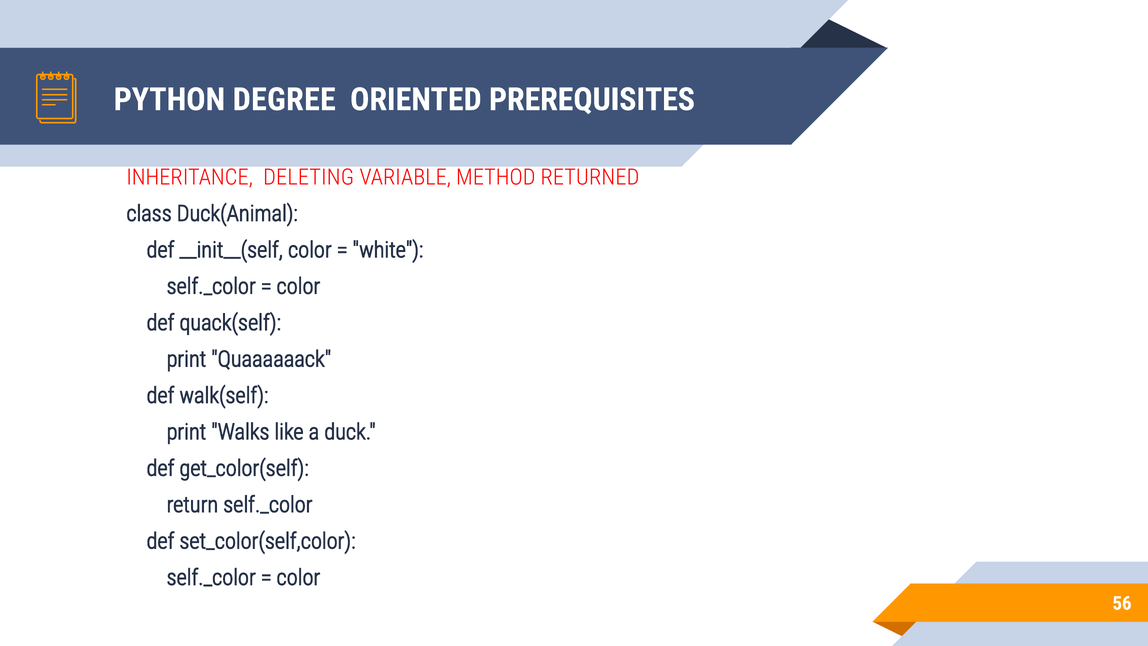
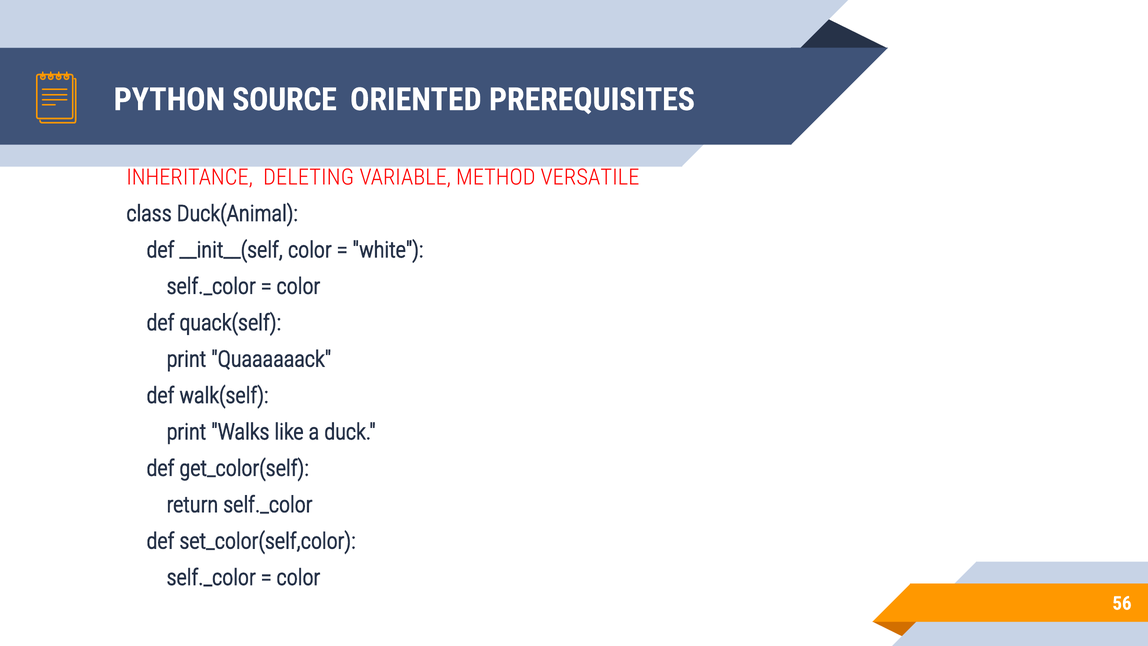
DEGREE: DEGREE -> SOURCE
RETURNED: RETURNED -> VERSATILE
